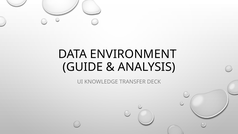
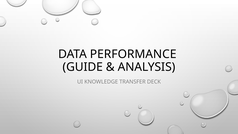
ENVIRONMENT: ENVIRONMENT -> PERFORMANCE
